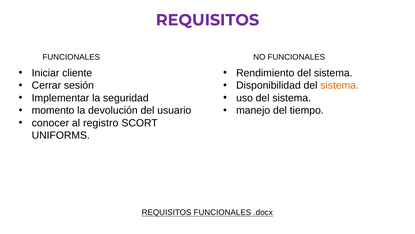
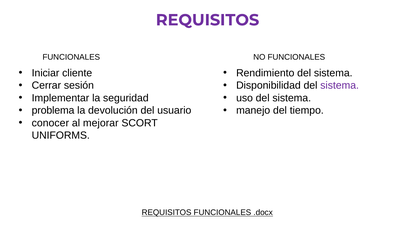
sistema at (340, 85) colour: orange -> purple
momento: momento -> problema
registro: registro -> mejorar
